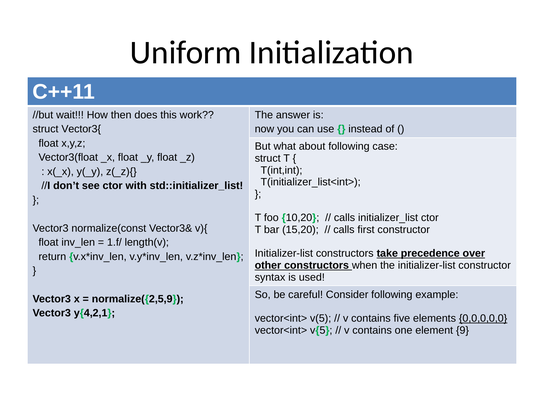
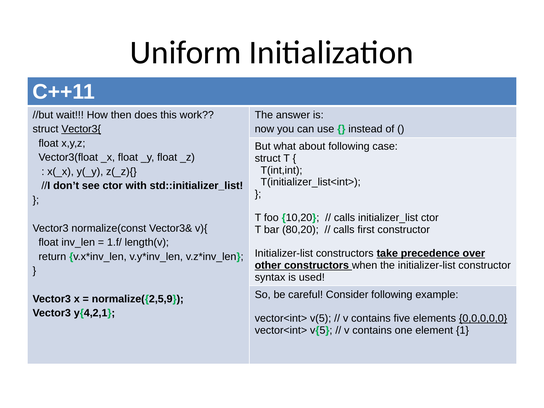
Vector3{ underline: none -> present
15,20: 15,20 -> 80,20
9: 9 -> 1
